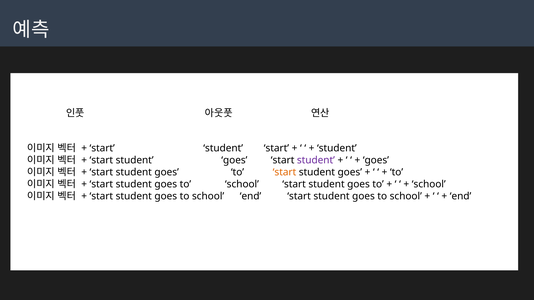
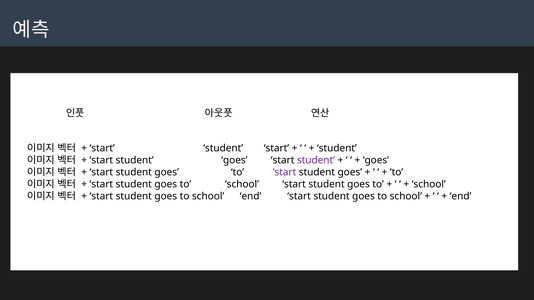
start at (284, 172) colour: orange -> purple
